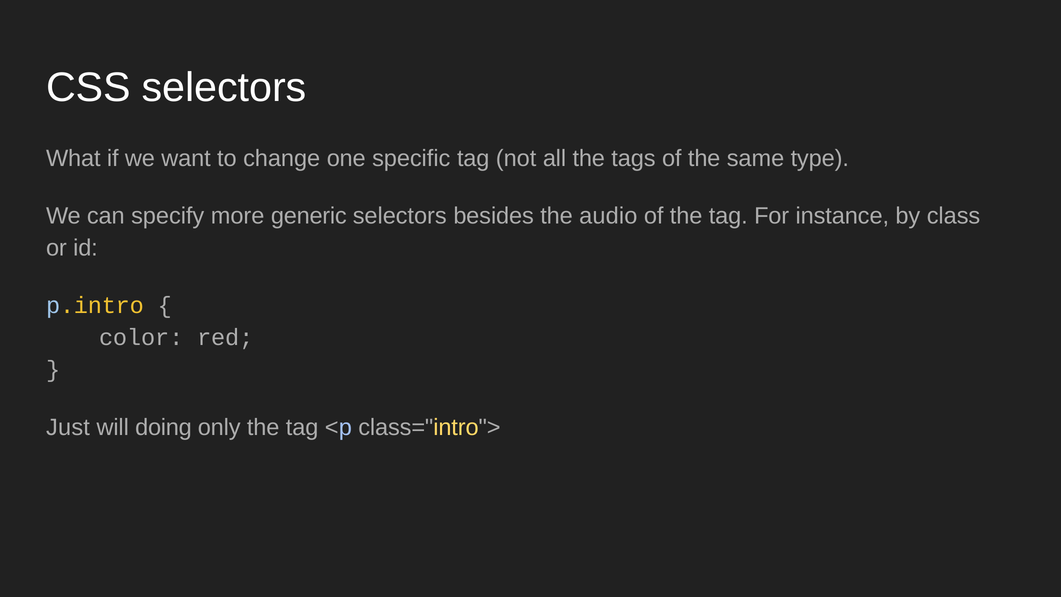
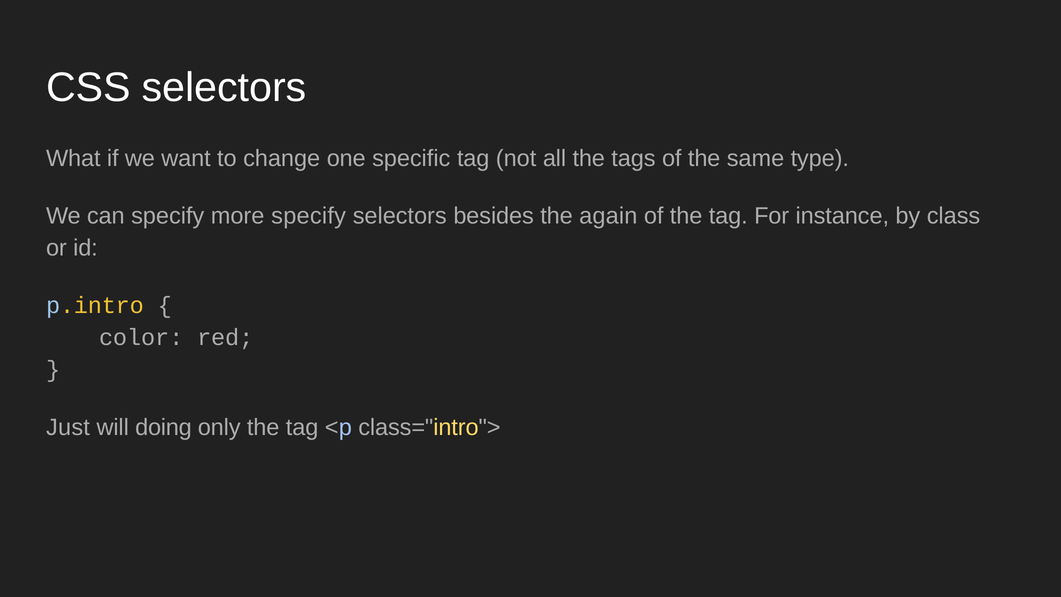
more generic: generic -> specify
audio: audio -> again
